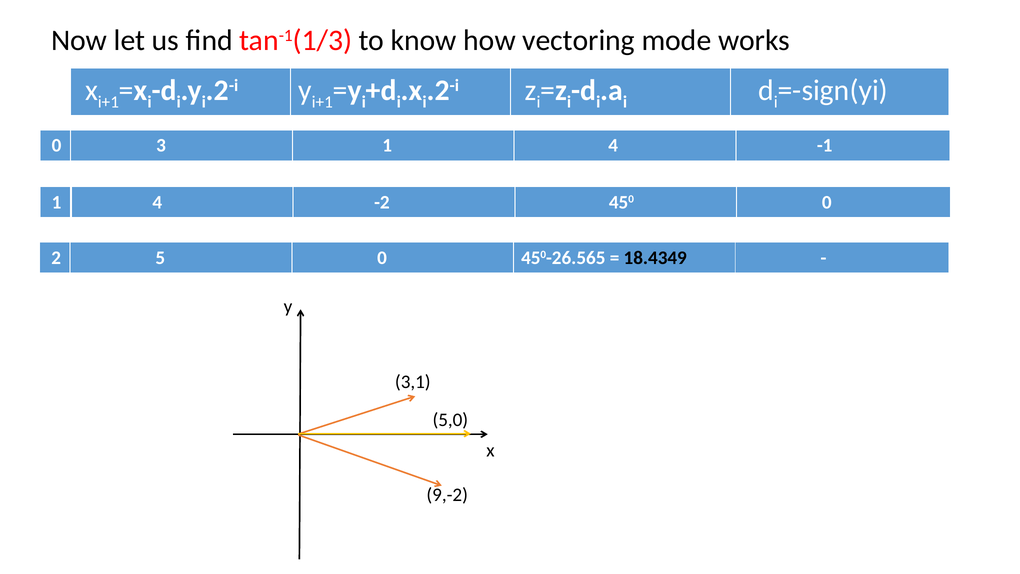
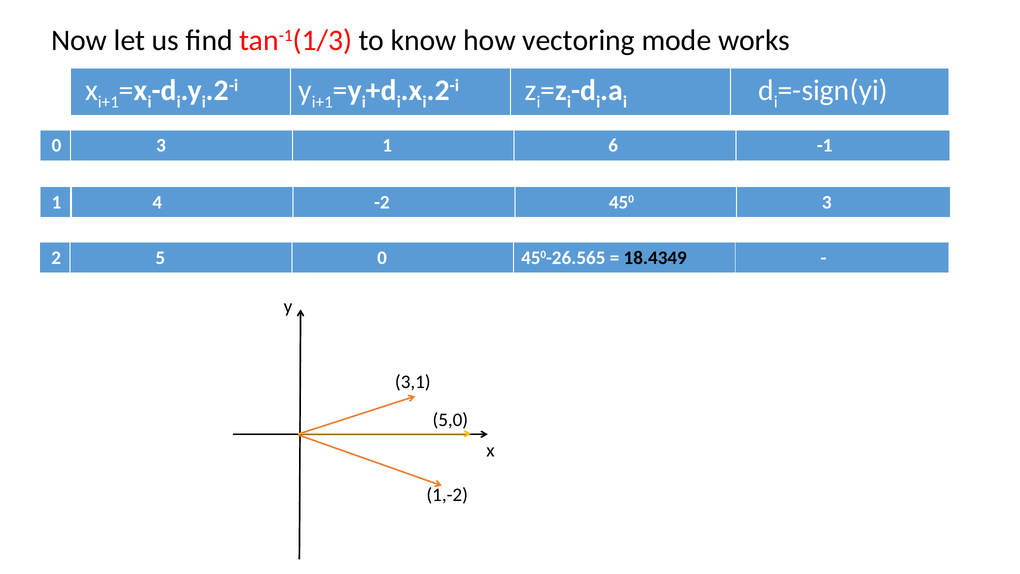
1 4: 4 -> 6
450 0: 0 -> 3
9,-2: 9,-2 -> 1,-2
